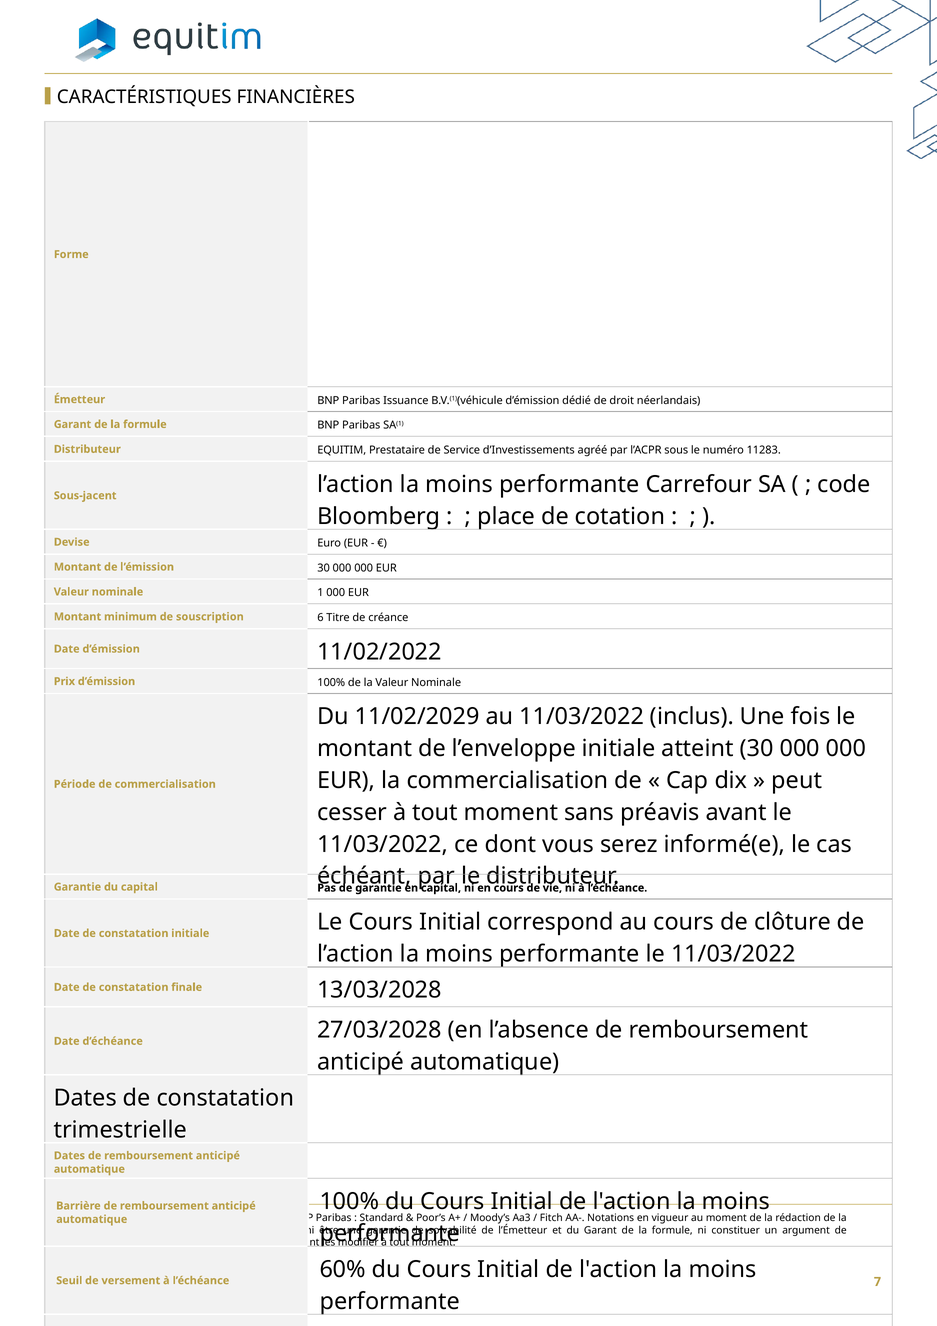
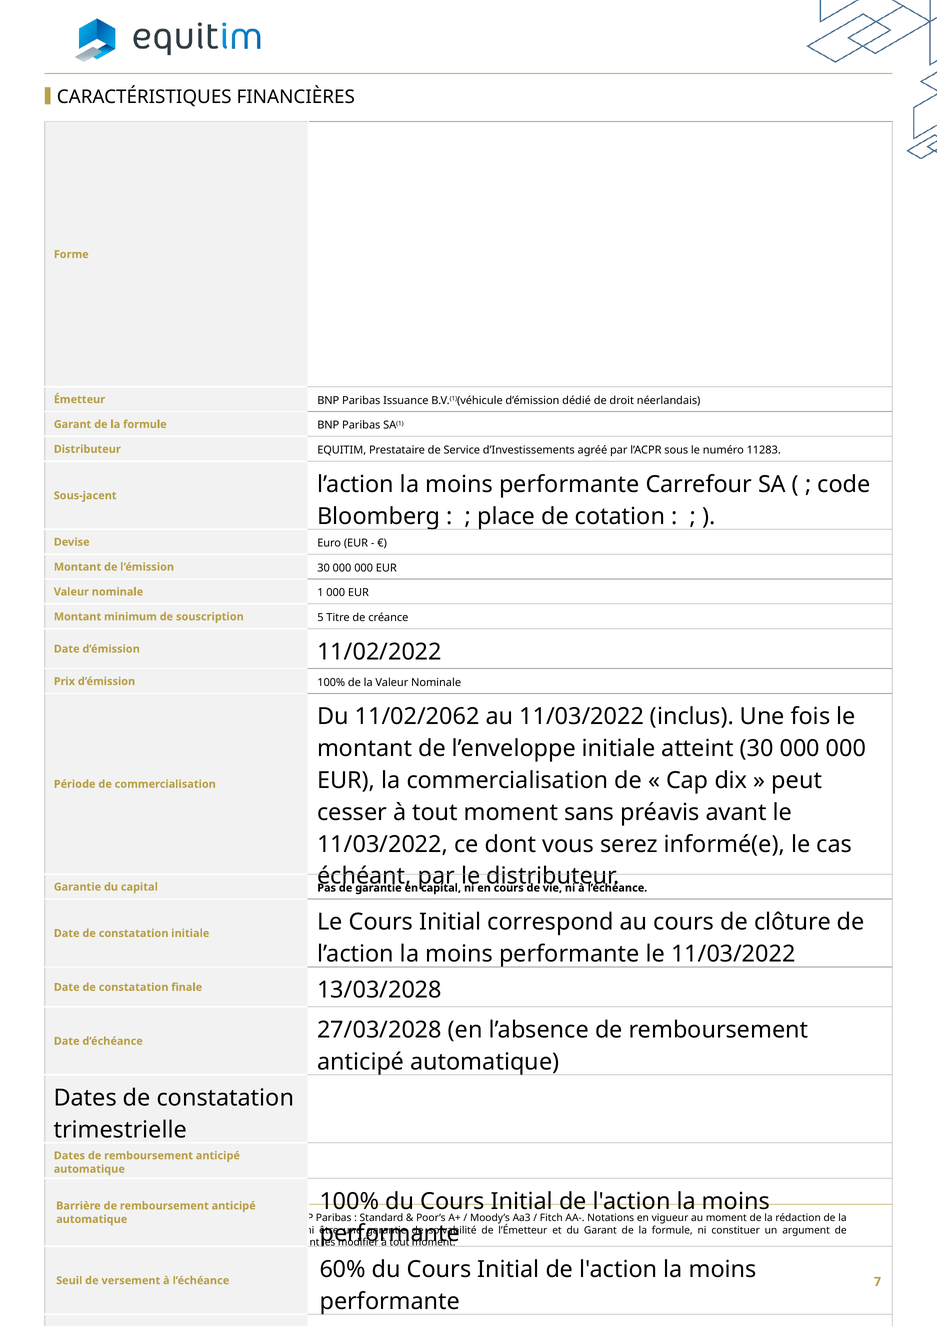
6: 6 -> 5
11/02/2029: 11/02/2029 -> 11/02/2062
